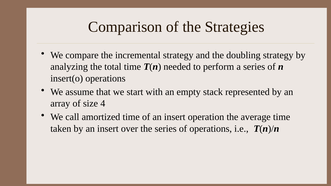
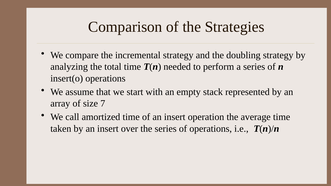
4: 4 -> 7
